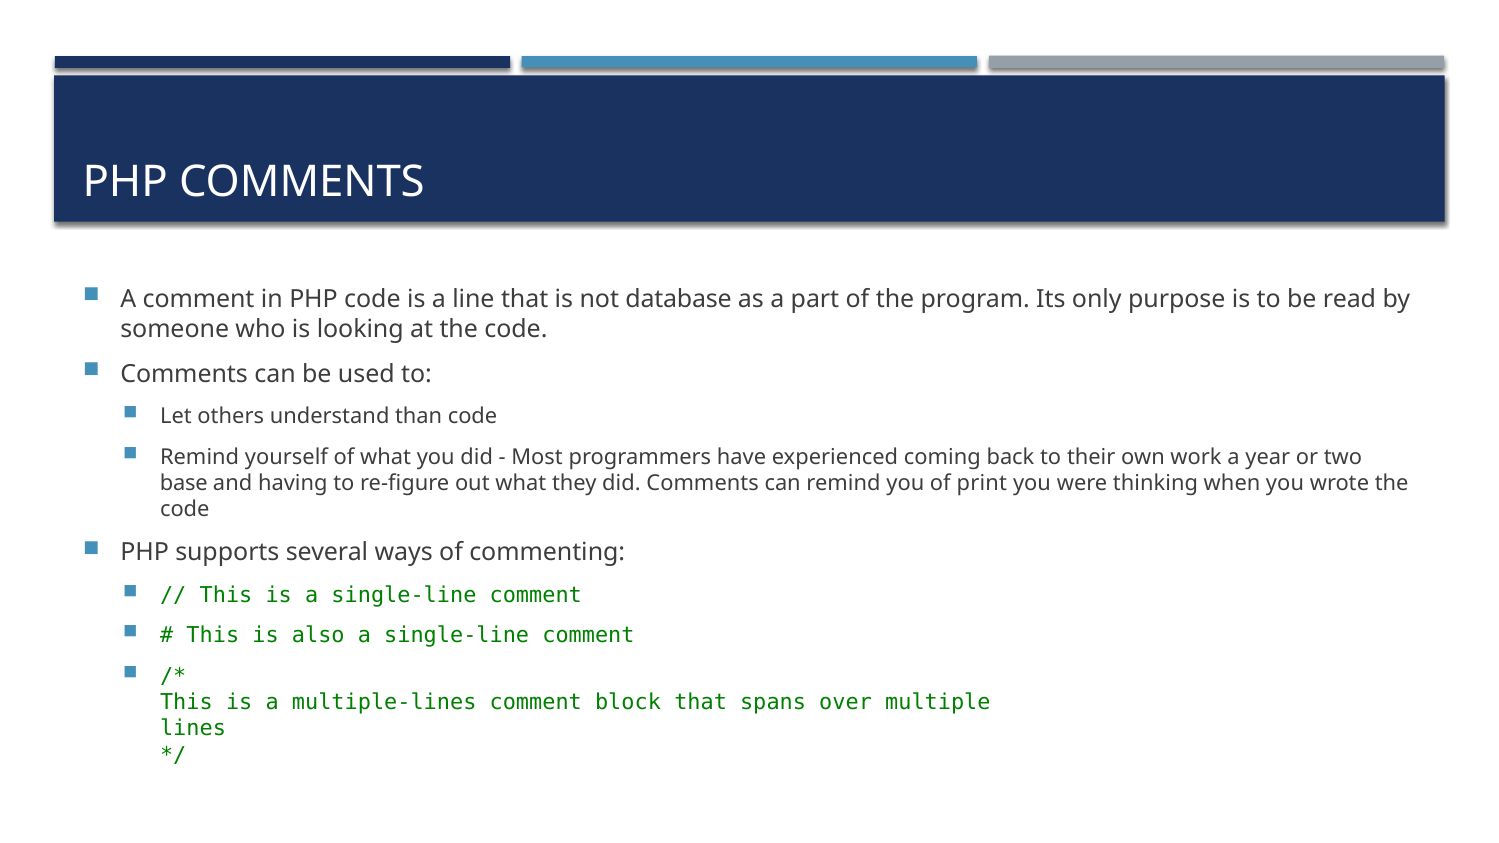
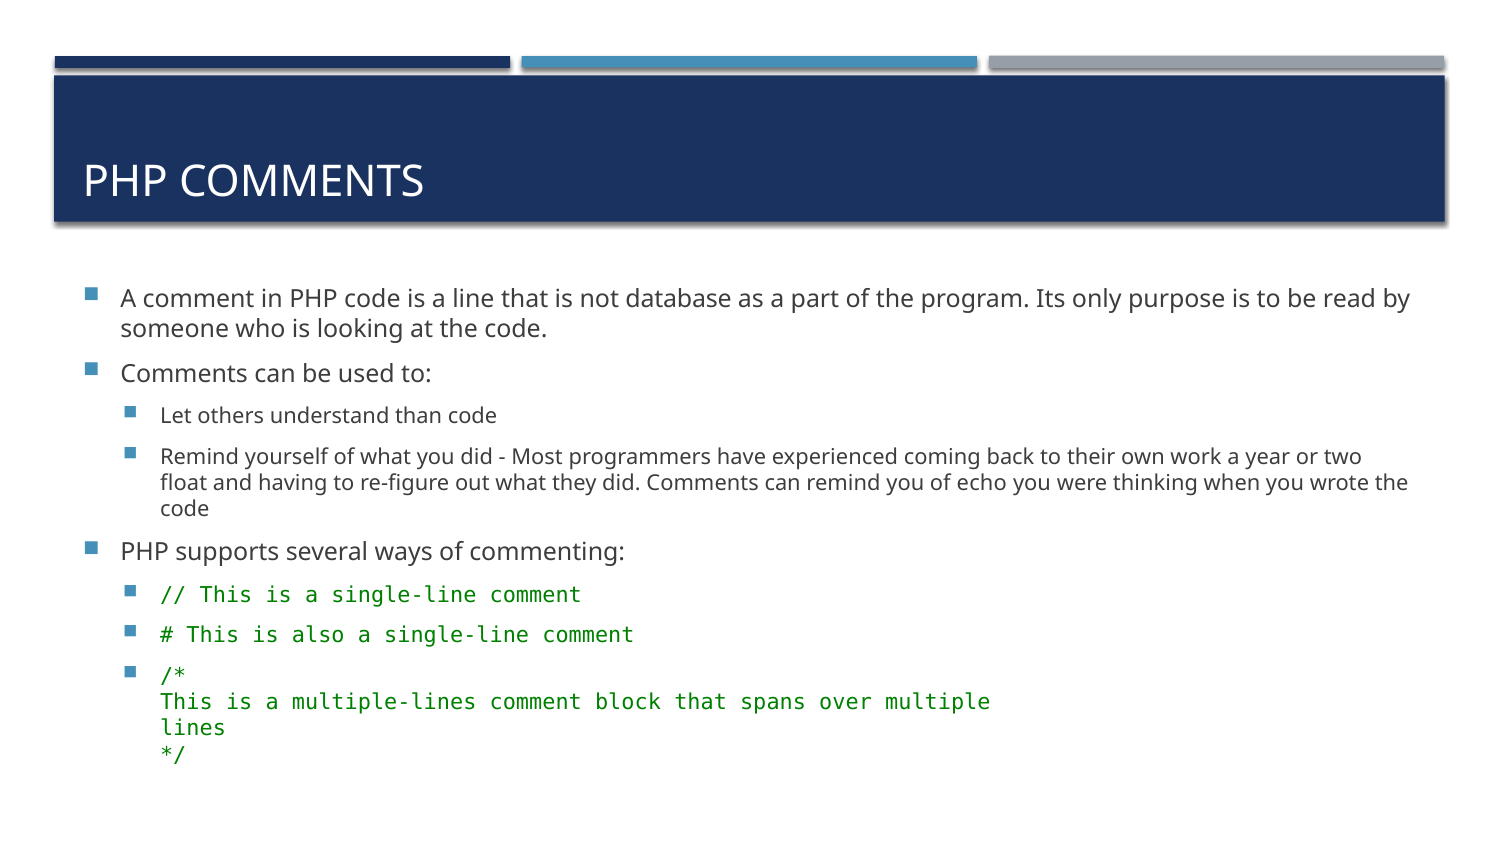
base: base -> float
print: print -> echo
